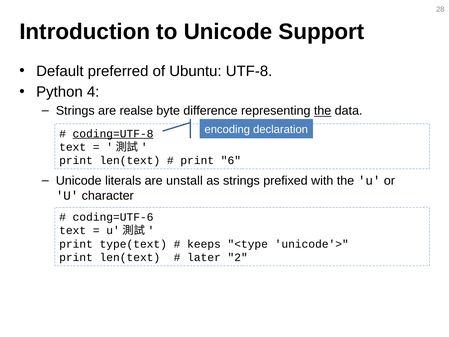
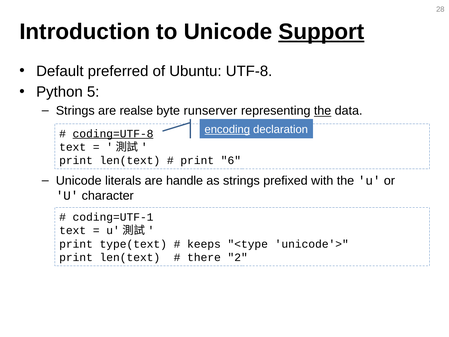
Support underline: none -> present
4: 4 -> 5
difference: difference -> runserver
encoding underline: none -> present
unstall: unstall -> handle
coding=UTF-6: coding=UTF-6 -> coding=UTF-1
later: later -> there
